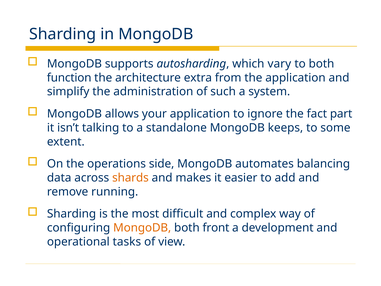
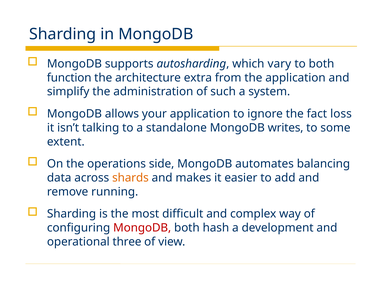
part: part -> loss
keeps: keeps -> writes
MongoDB at (142, 228) colour: orange -> red
front: front -> hash
tasks: tasks -> three
